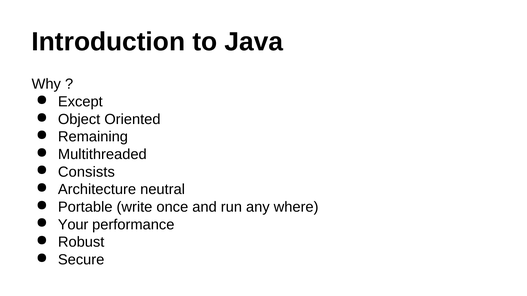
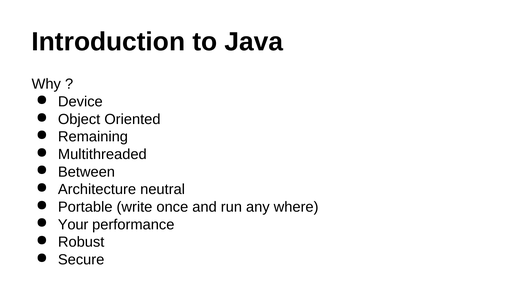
Except: Except -> Device
Consists: Consists -> Between
